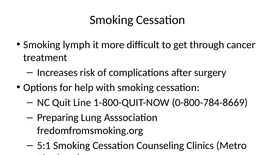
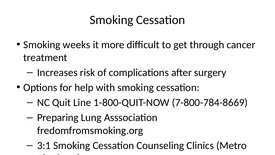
lymph: lymph -> weeks
0-800-784-8669: 0-800-784-8669 -> 7-800-784-8669
5:1: 5:1 -> 3:1
